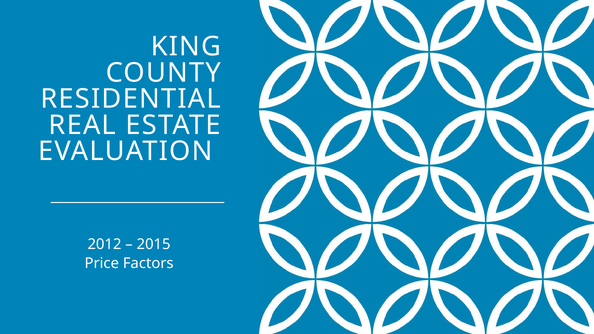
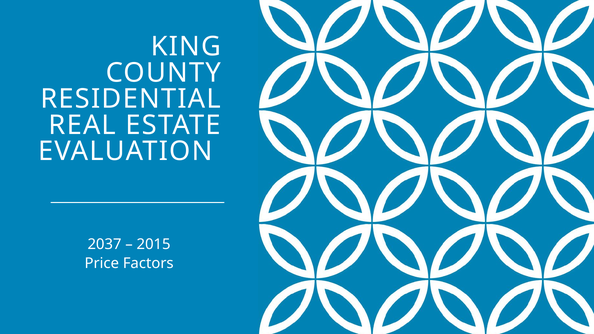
2012: 2012 -> 2037
